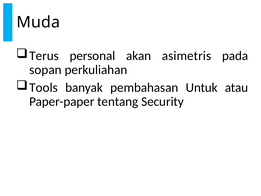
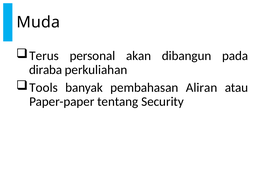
asimetris: asimetris -> dibangun
sopan: sopan -> diraba
Untuk: Untuk -> Aliran
